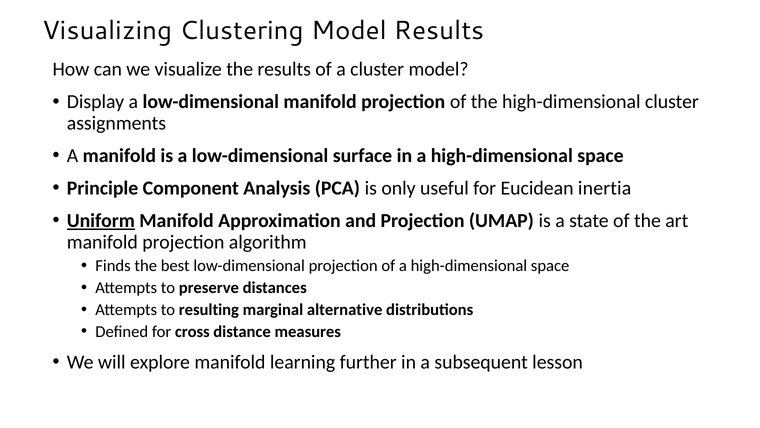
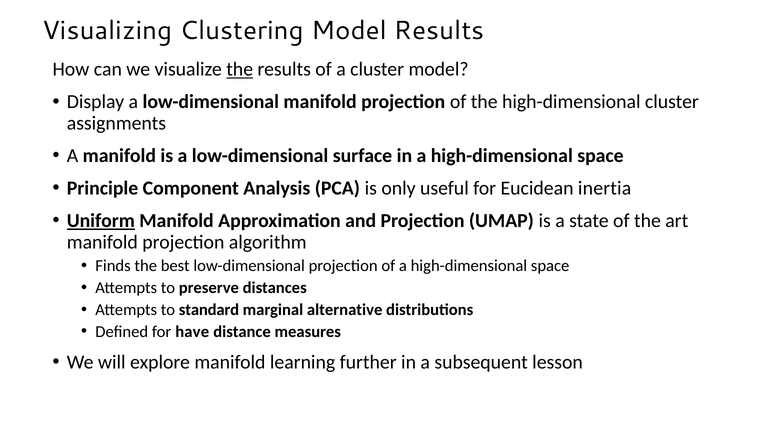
the at (240, 69) underline: none -> present
resulting: resulting -> standard
cross: cross -> have
